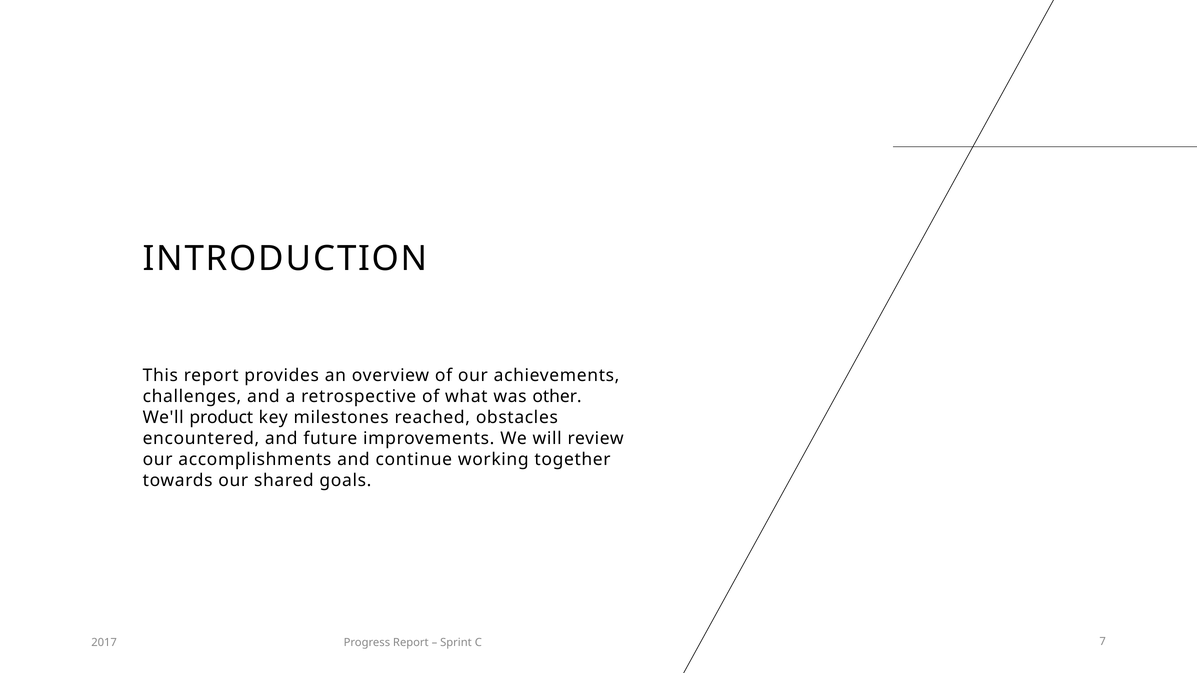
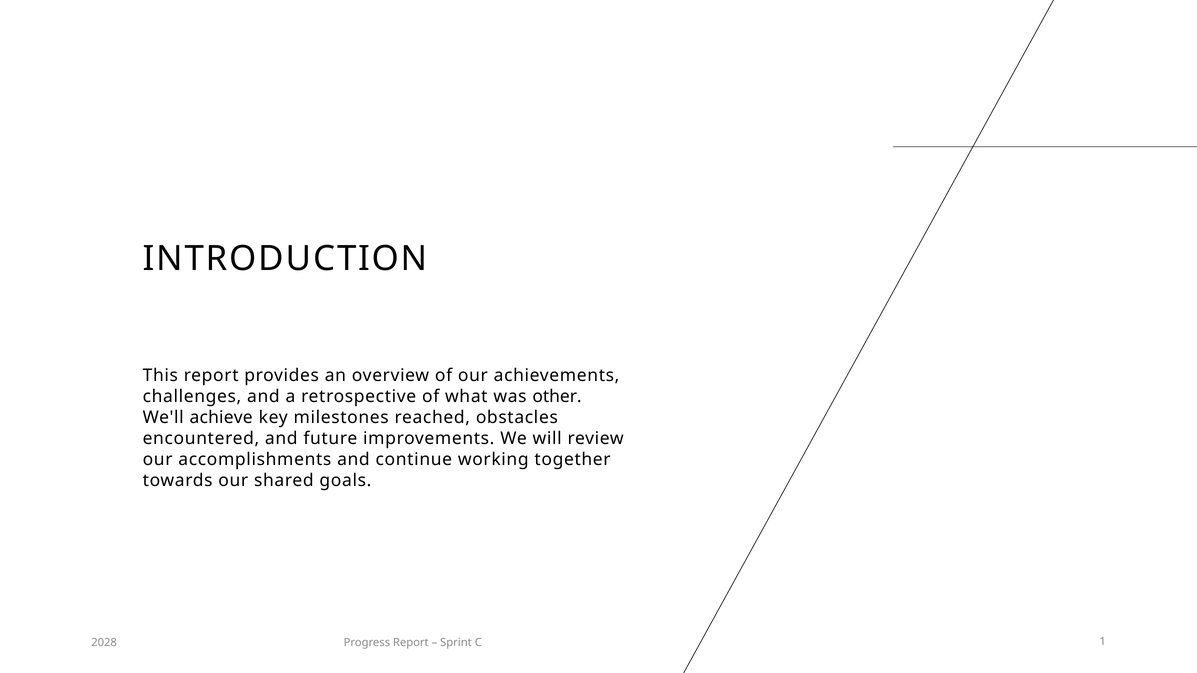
product: product -> achieve
2017: 2017 -> 2028
7: 7 -> 1
